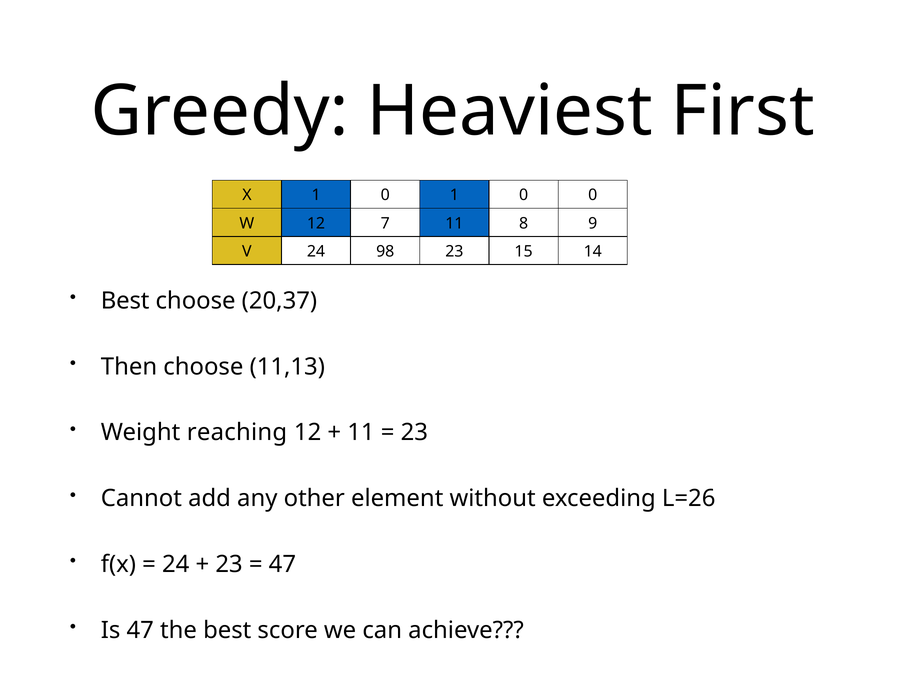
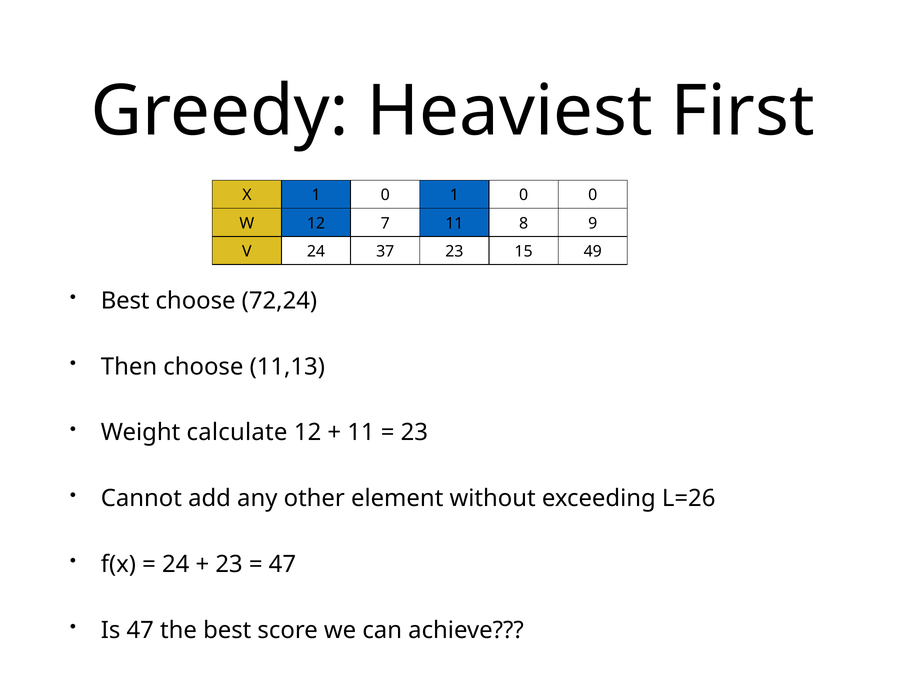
98: 98 -> 37
14: 14 -> 49
20,37: 20,37 -> 72,24
reaching: reaching -> calculate
